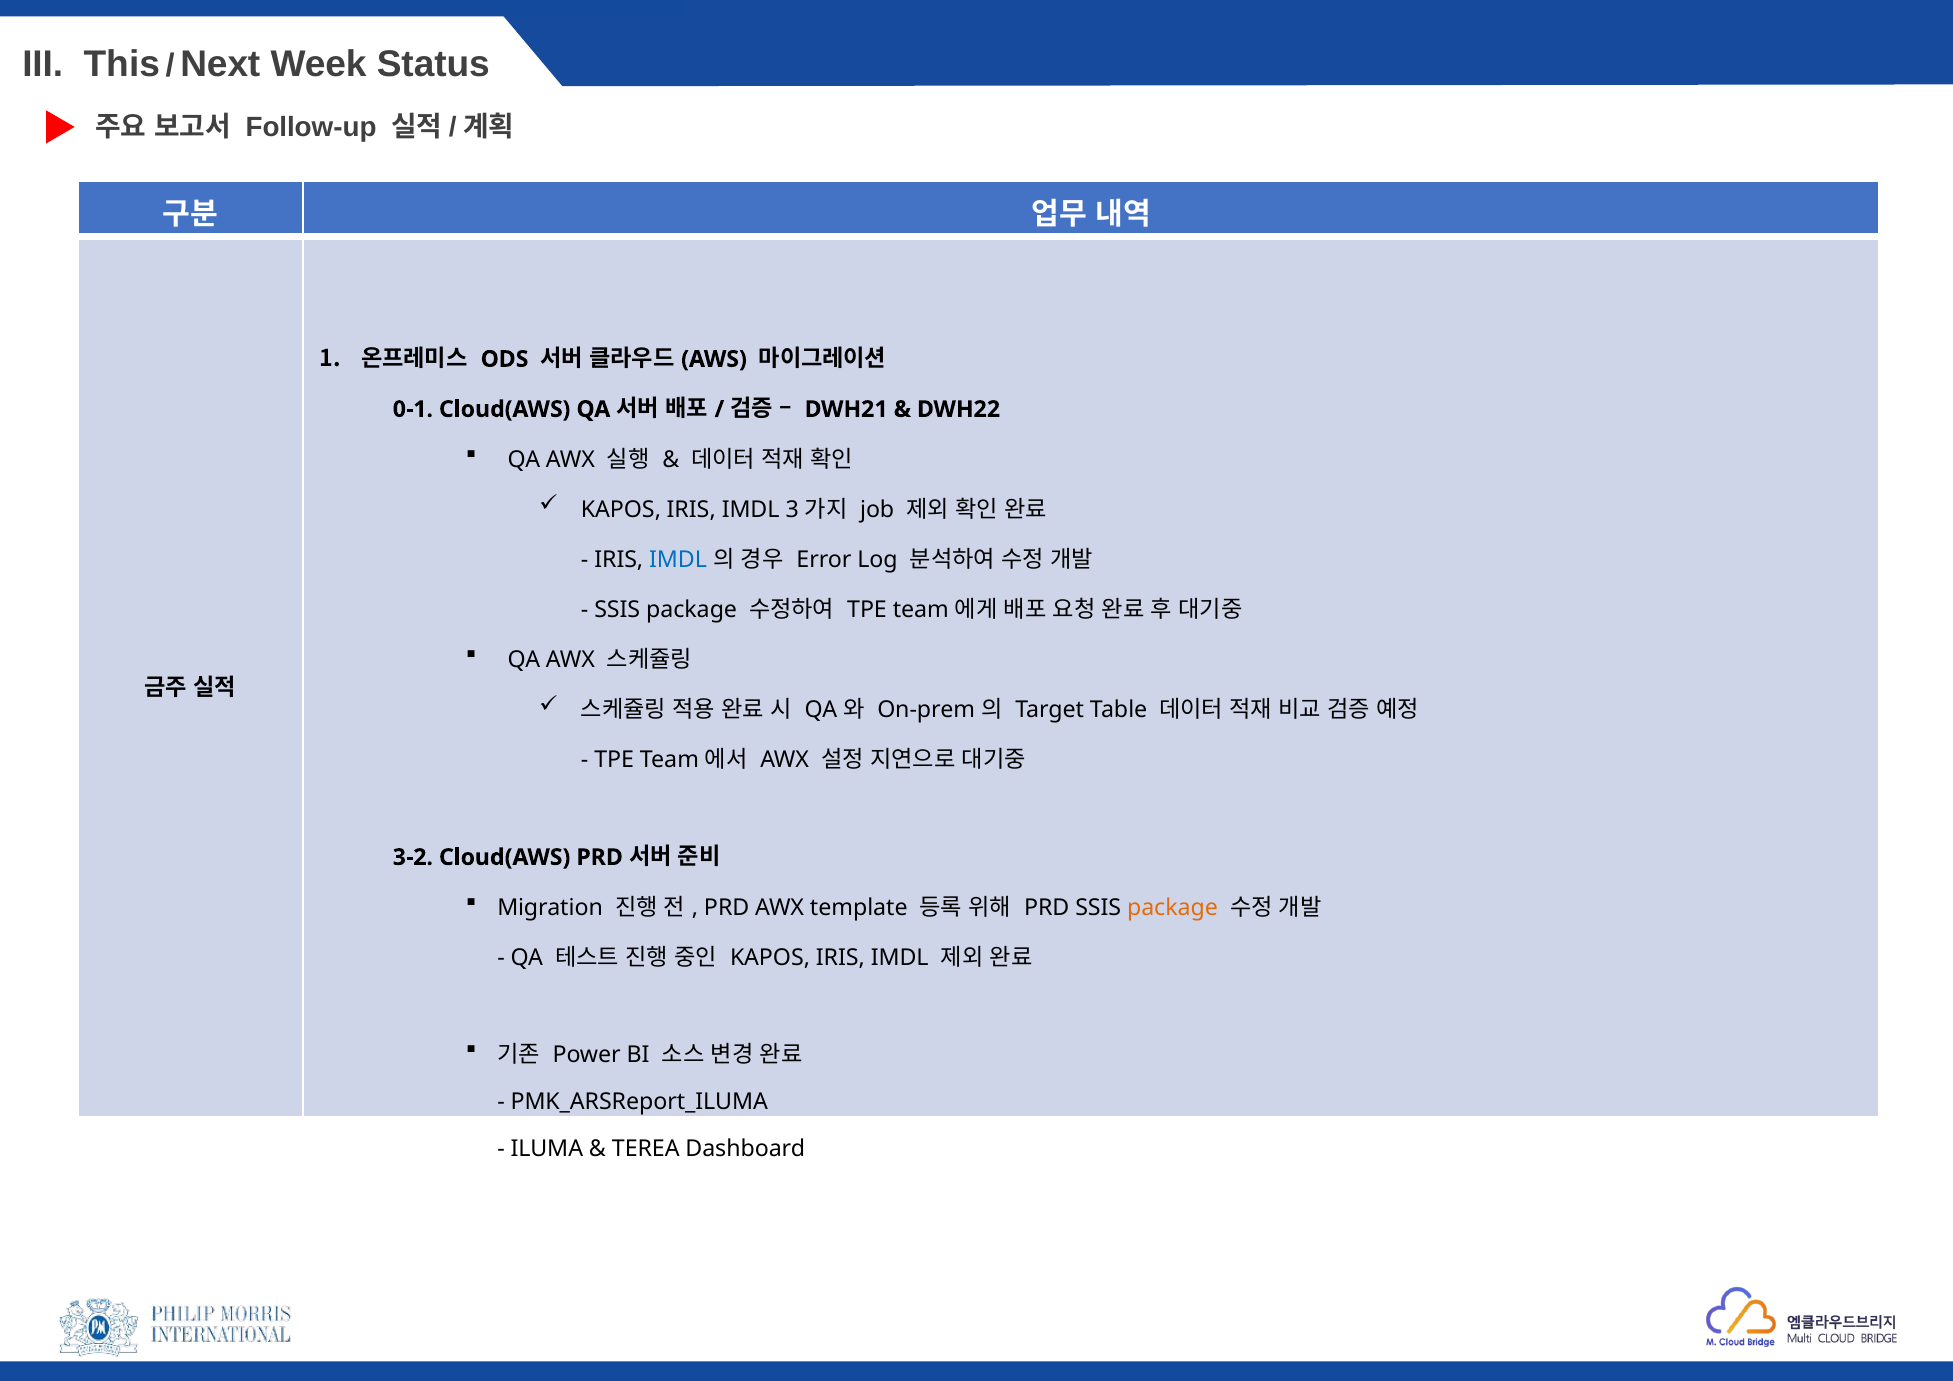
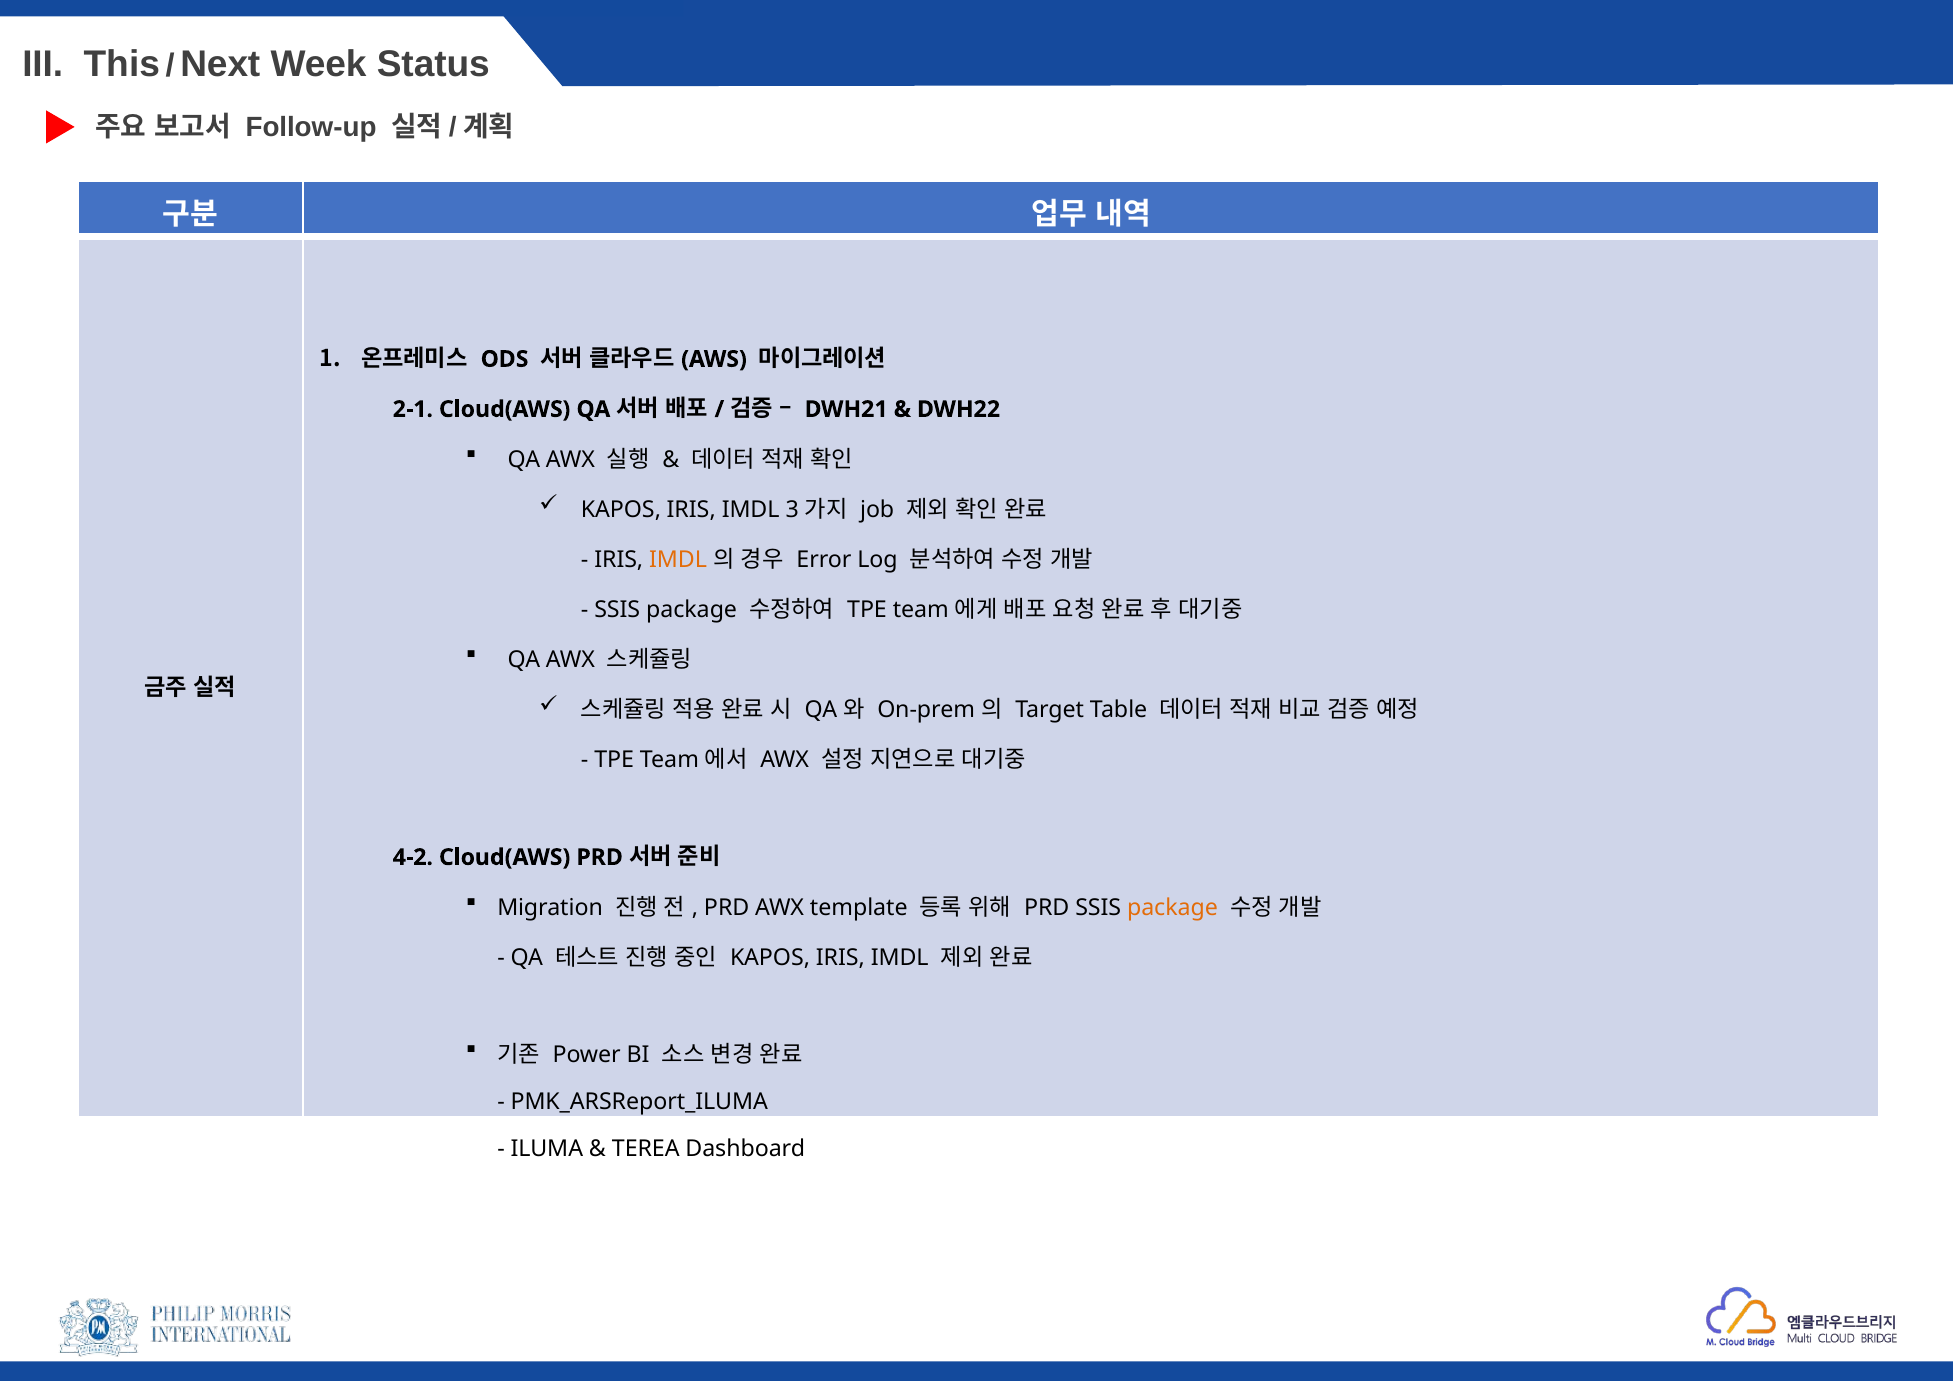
0-1: 0-1 -> 2-1
IMDL at (678, 560) colour: blue -> orange
3-2: 3-2 -> 4-2
